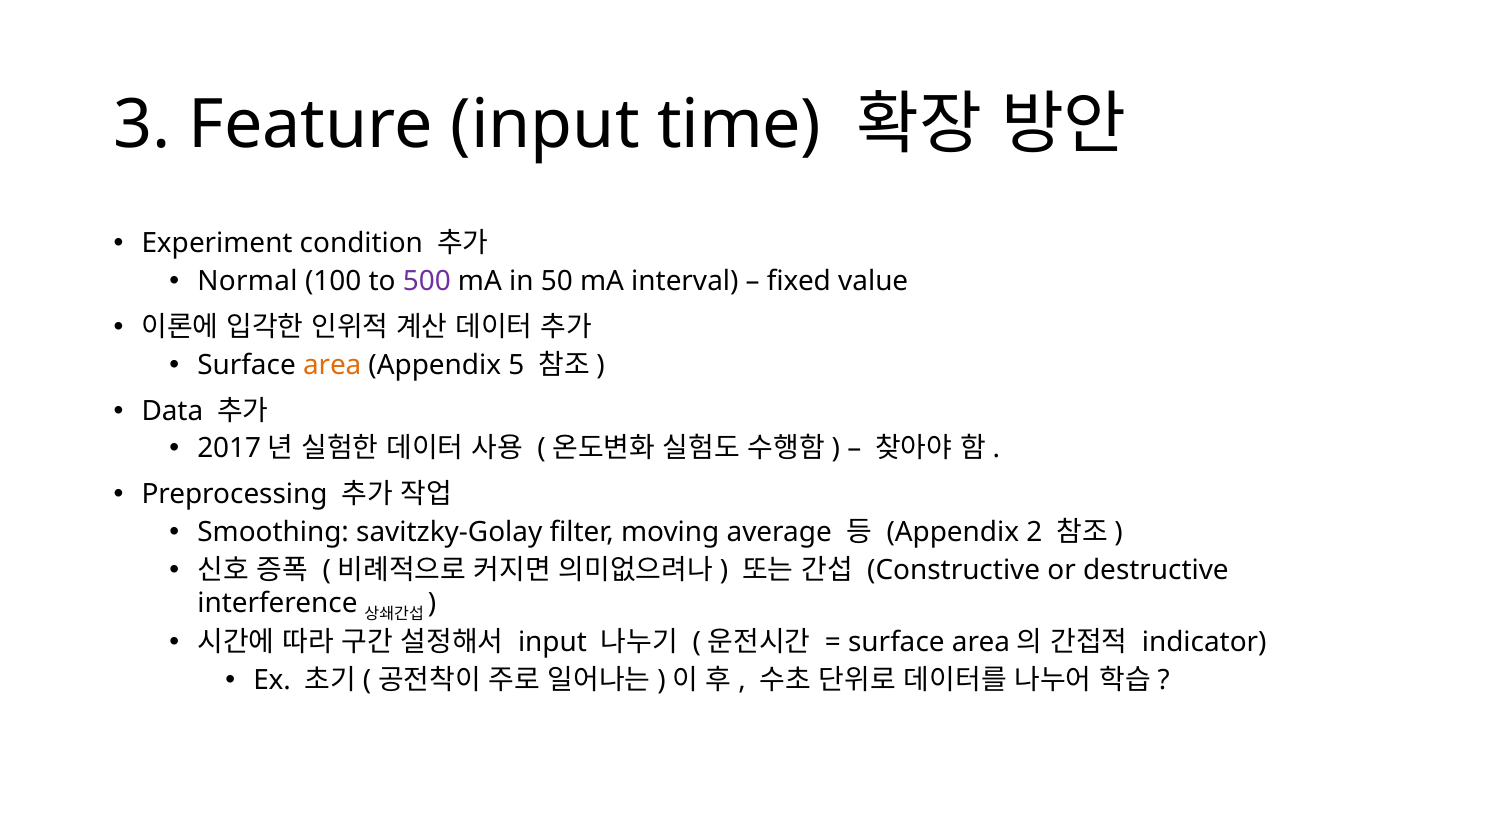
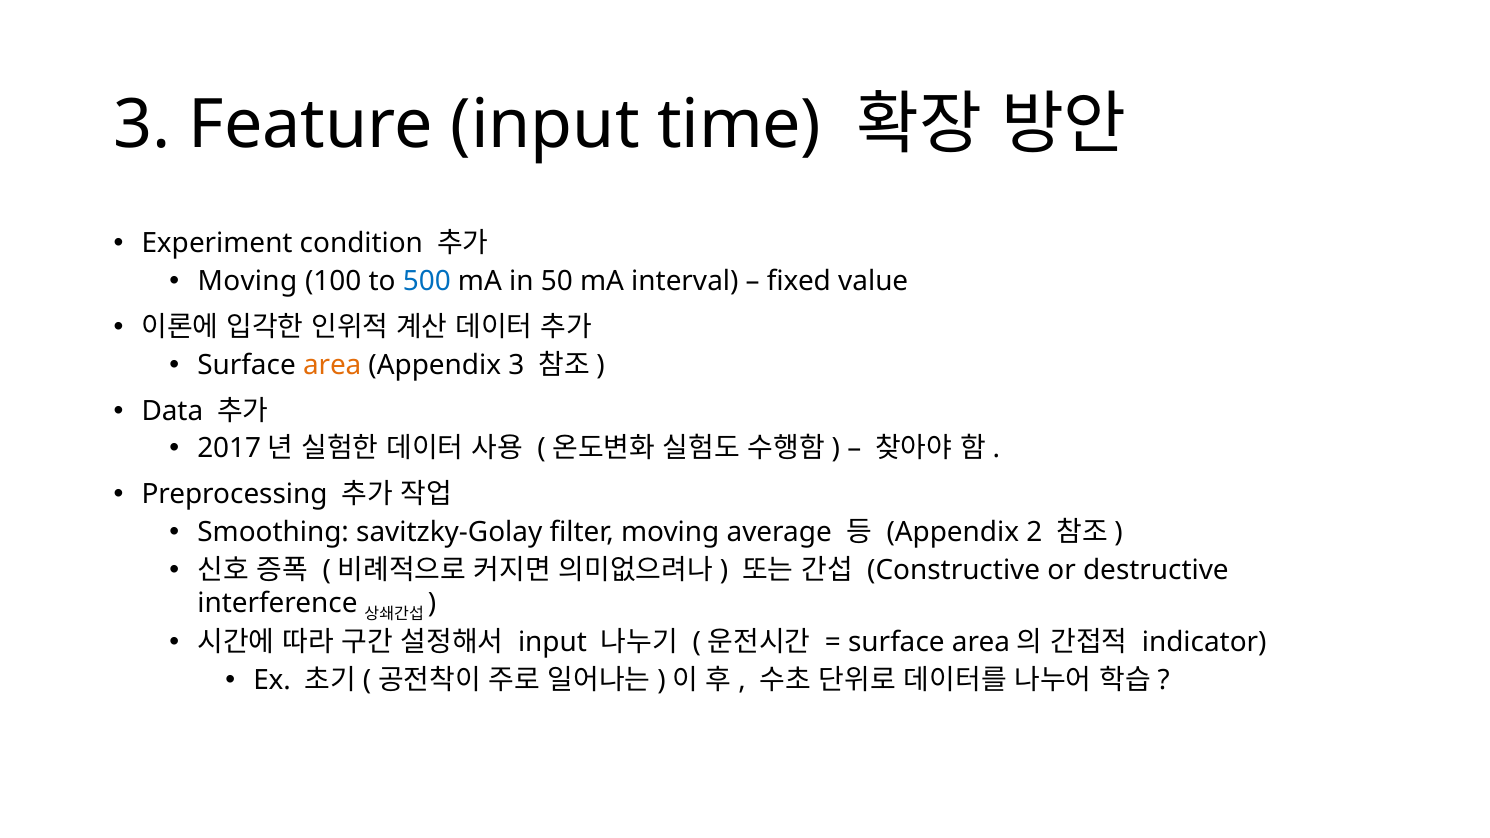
Normal at (247, 282): Normal -> Moving
500 colour: purple -> blue
Appendix 5: 5 -> 3
